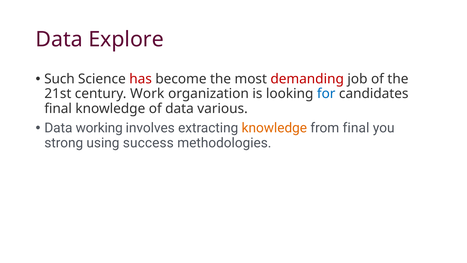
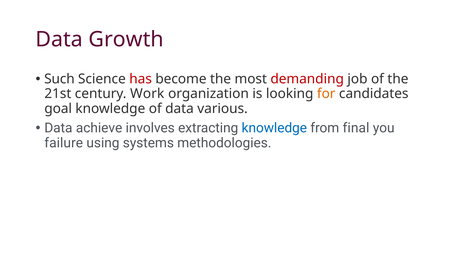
Explore: Explore -> Growth
for colour: blue -> orange
final at (58, 108): final -> goal
working: working -> achieve
knowledge at (274, 128) colour: orange -> blue
strong: strong -> failure
success: success -> systems
